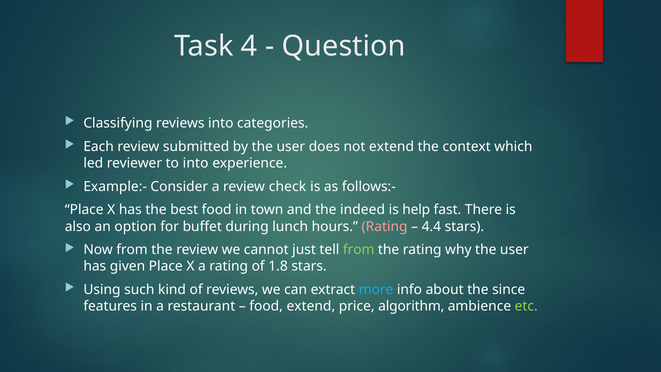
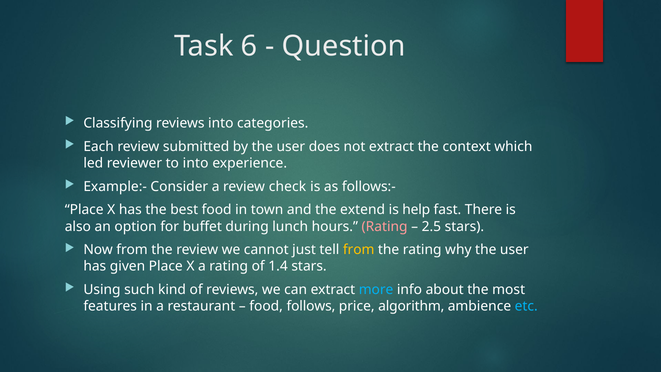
4: 4 -> 6
not extend: extend -> extract
indeed: indeed -> extend
4.4: 4.4 -> 2.5
from at (359, 250) colour: light green -> yellow
1.8: 1.8 -> 1.4
since: since -> most
food extend: extend -> follows
etc colour: light green -> light blue
